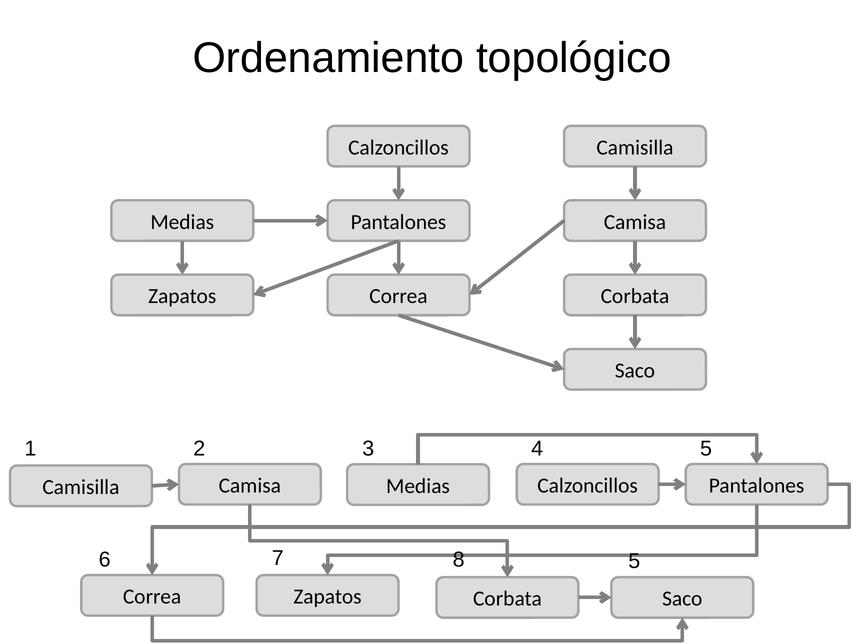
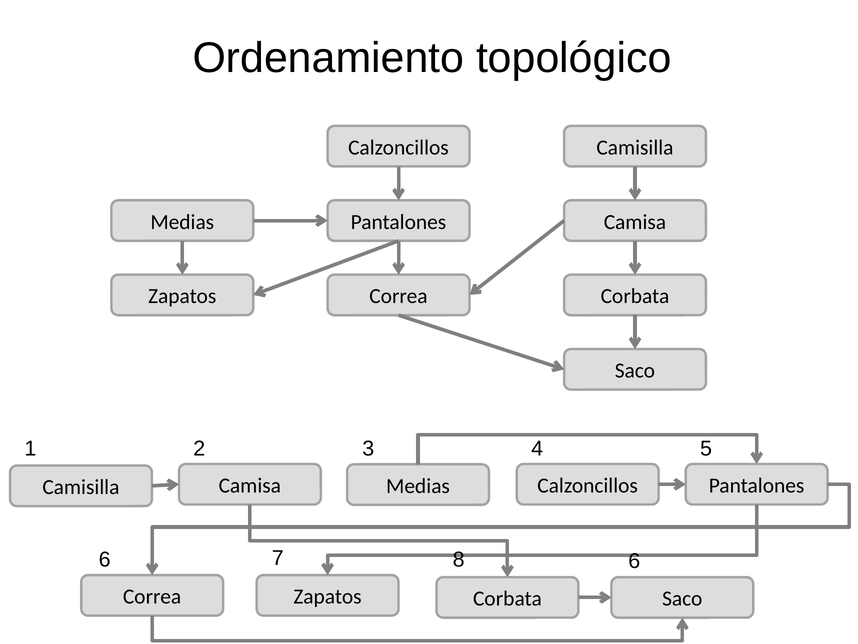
8 5: 5 -> 6
